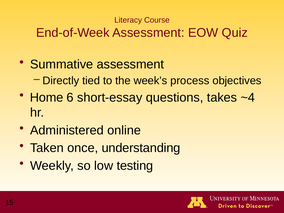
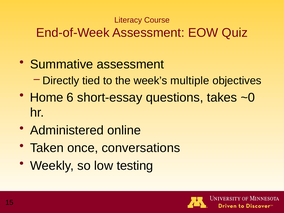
process: process -> multiple
~4: ~4 -> ~0
understanding: understanding -> conversations
